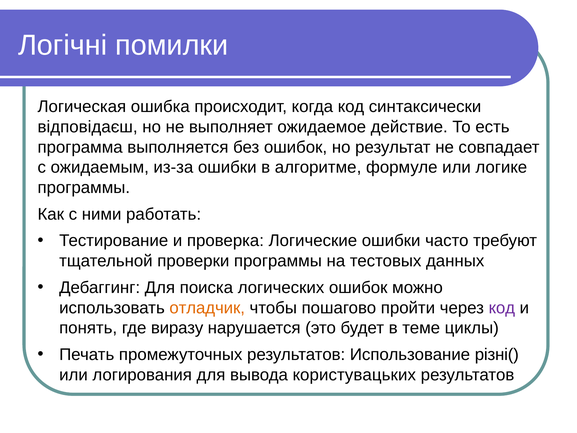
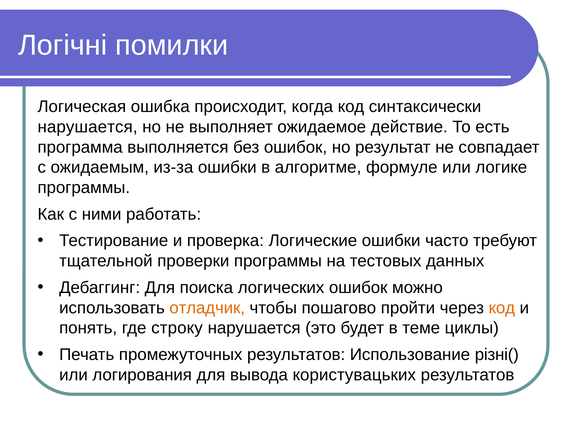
відповідаєш at (88, 127): відповідаєш -> нарушается
код at (502, 308) colour: purple -> orange
виразу: виразу -> строку
